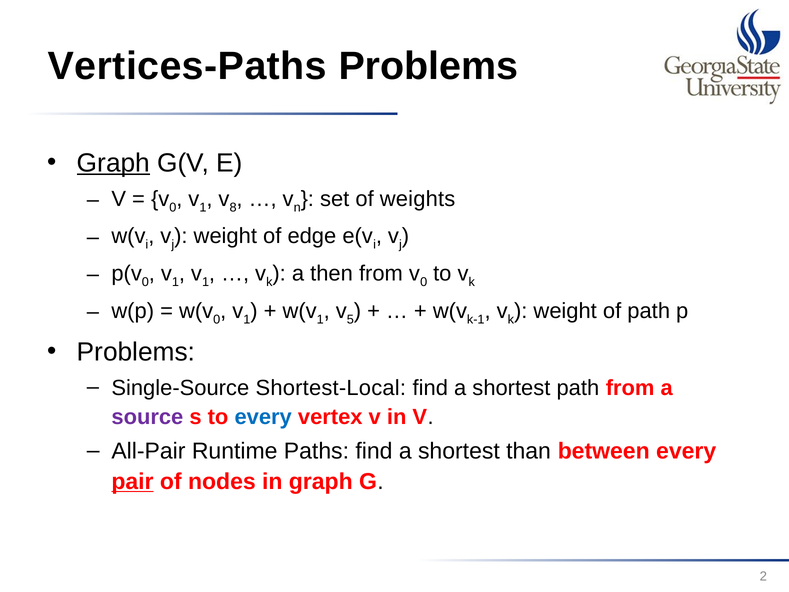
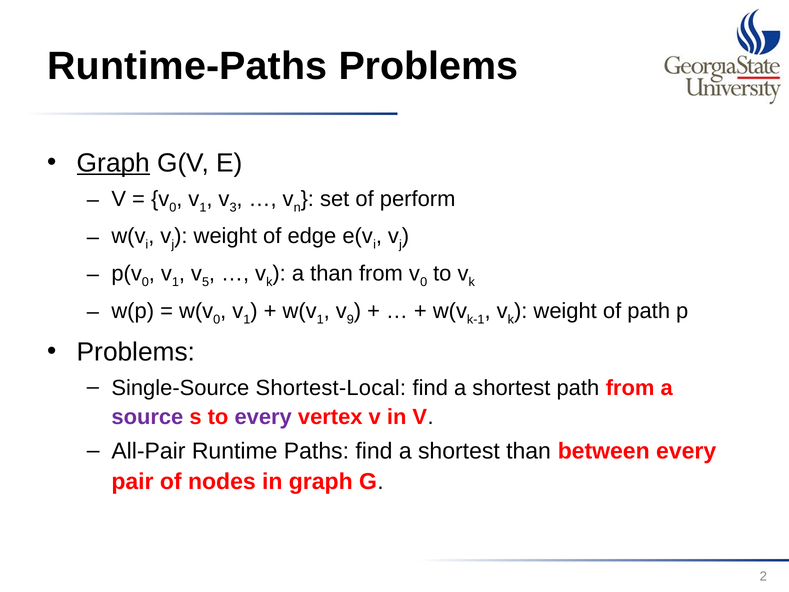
Vertices-Paths: Vertices-Paths -> Runtime-Paths
8: 8 -> 3
weights: weights -> perform
1 at (206, 282): 1 -> 5
a then: then -> than
5: 5 -> 9
every at (263, 417) colour: blue -> purple
pair underline: present -> none
